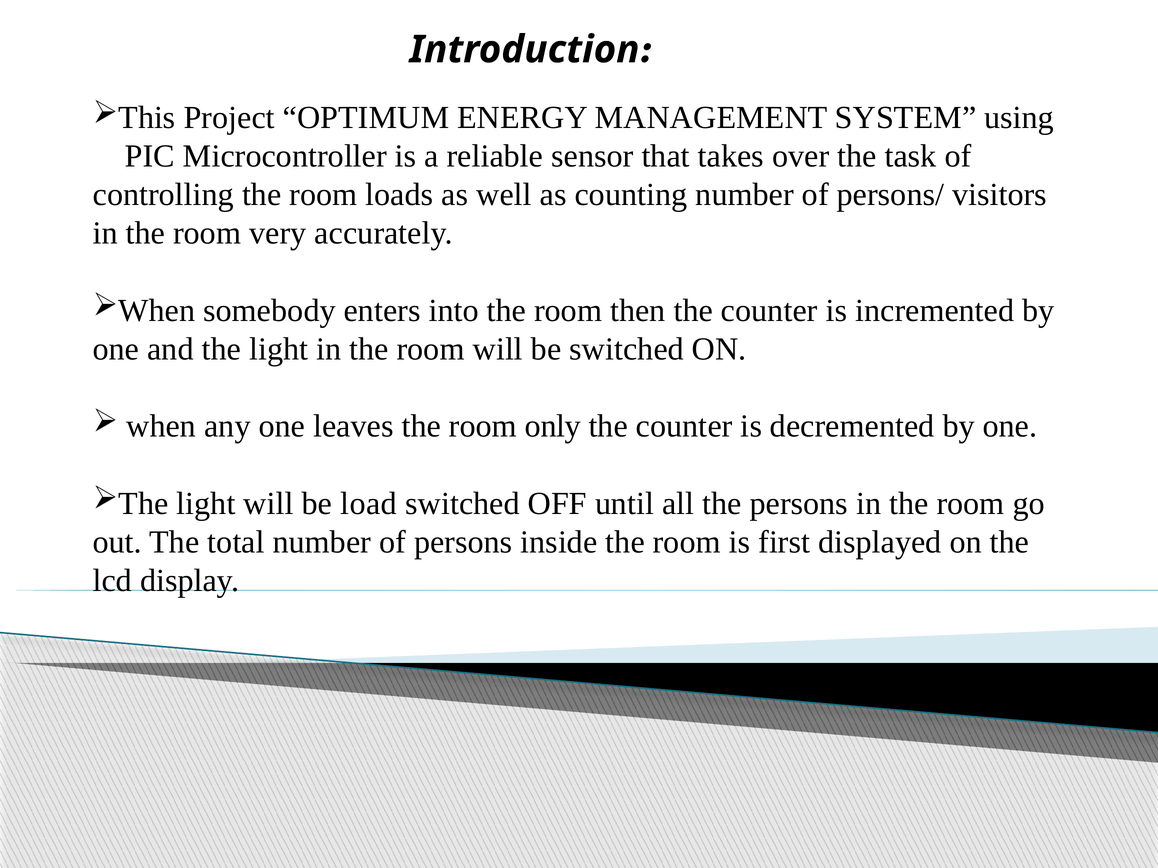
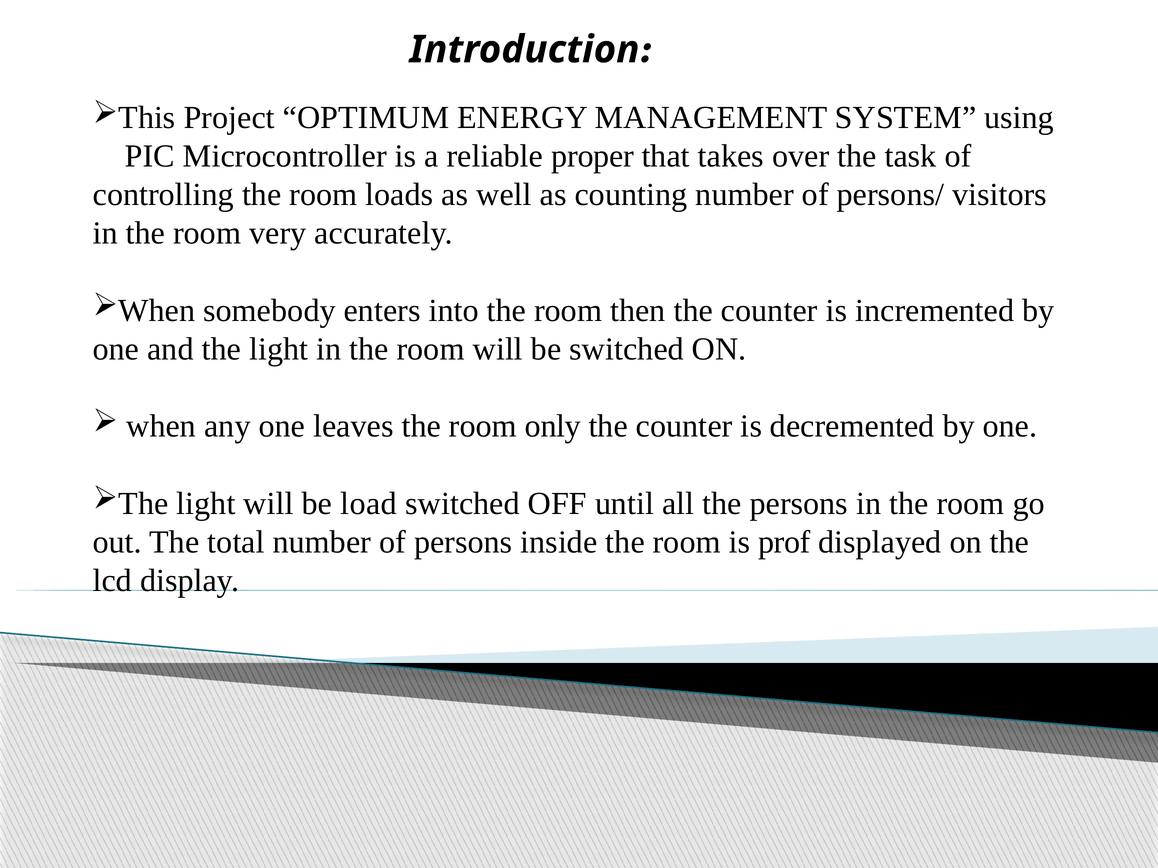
sensor: sensor -> proper
first: first -> prof
